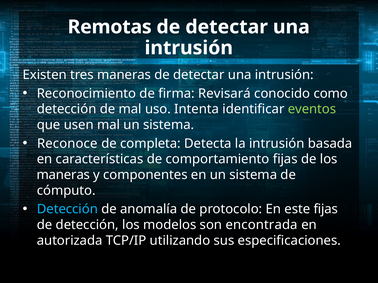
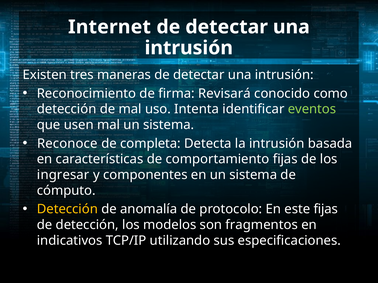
Remotas: Remotas -> Internet
maneras at (63, 175): maneras -> ingresar
Detección at (67, 210) colour: light blue -> yellow
encontrada: encontrada -> fragmentos
autorizada: autorizada -> indicativos
